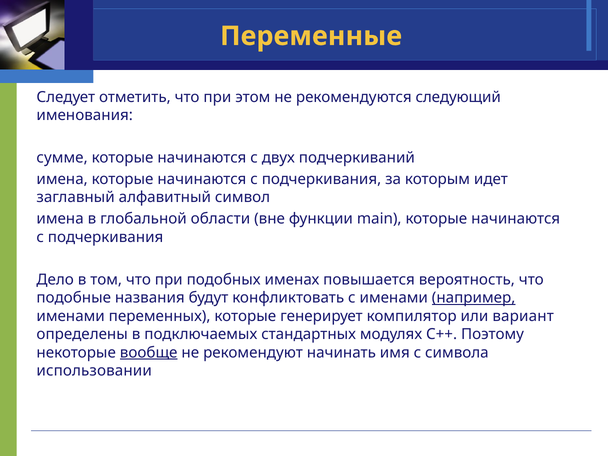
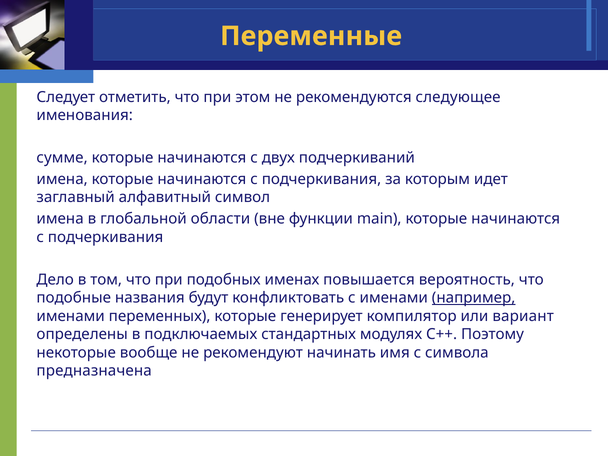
следующий: следующий -> следующее
вообще underline: present -> none
использовании: использовании -> предназначена
